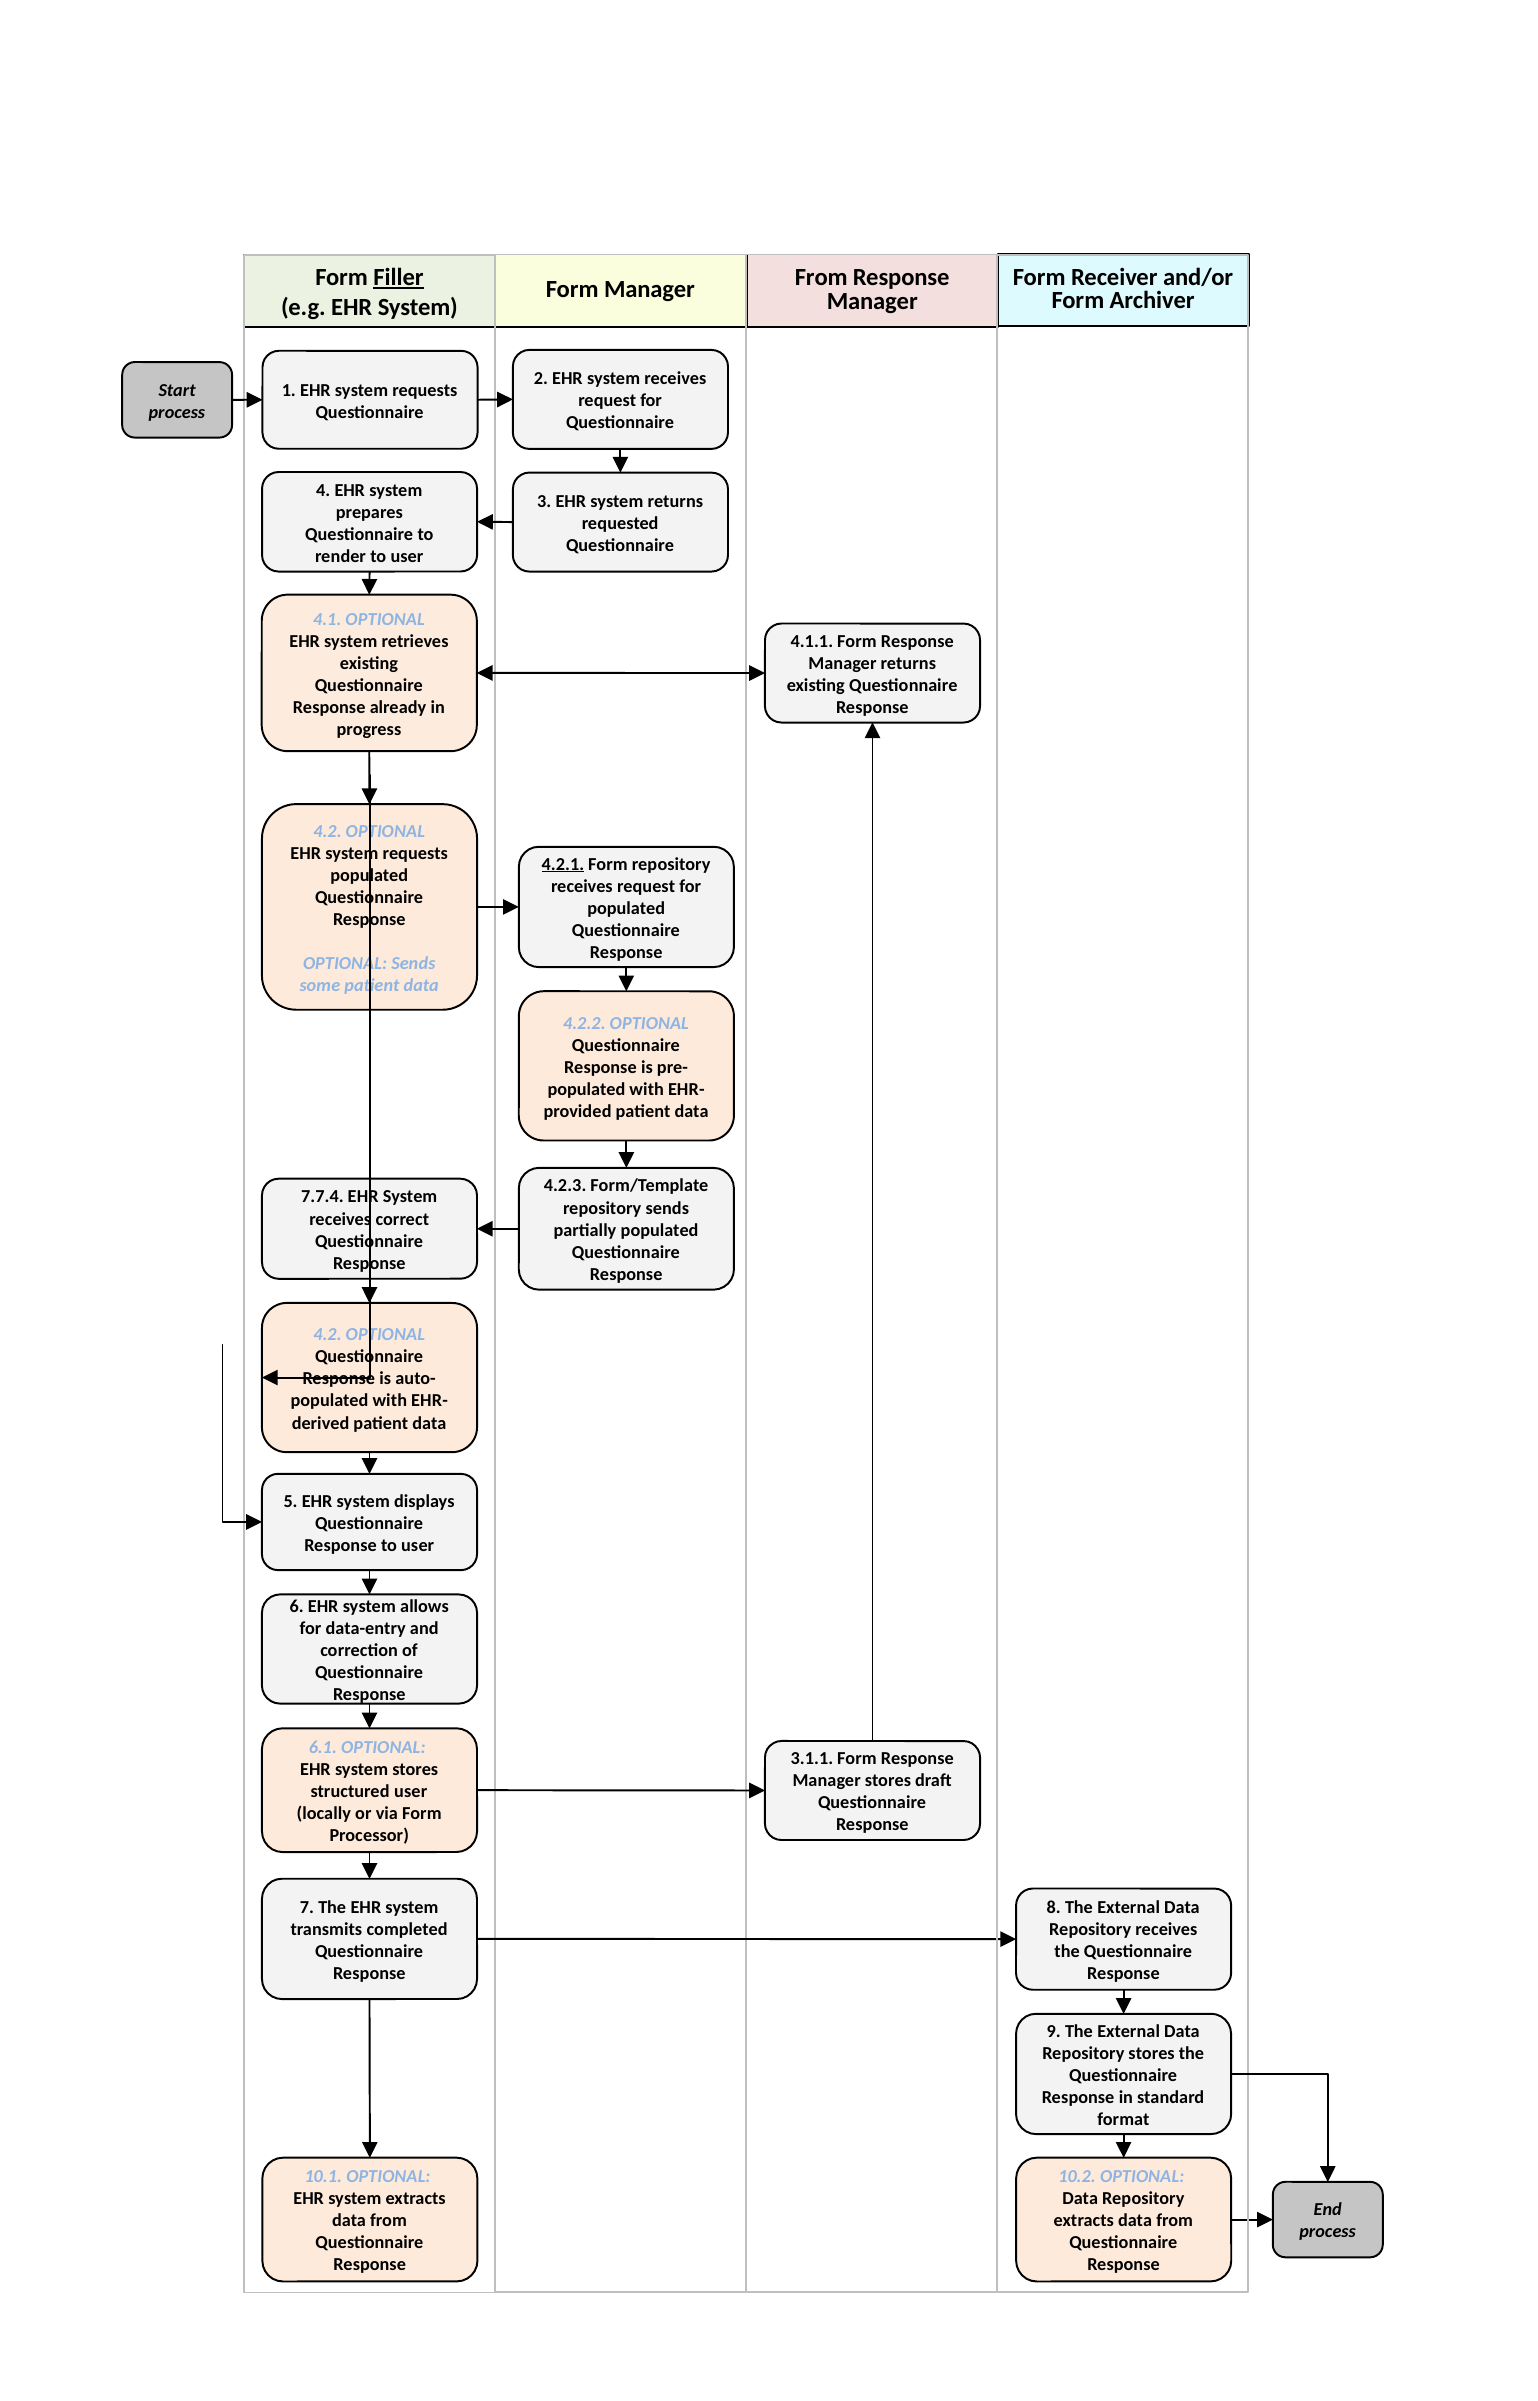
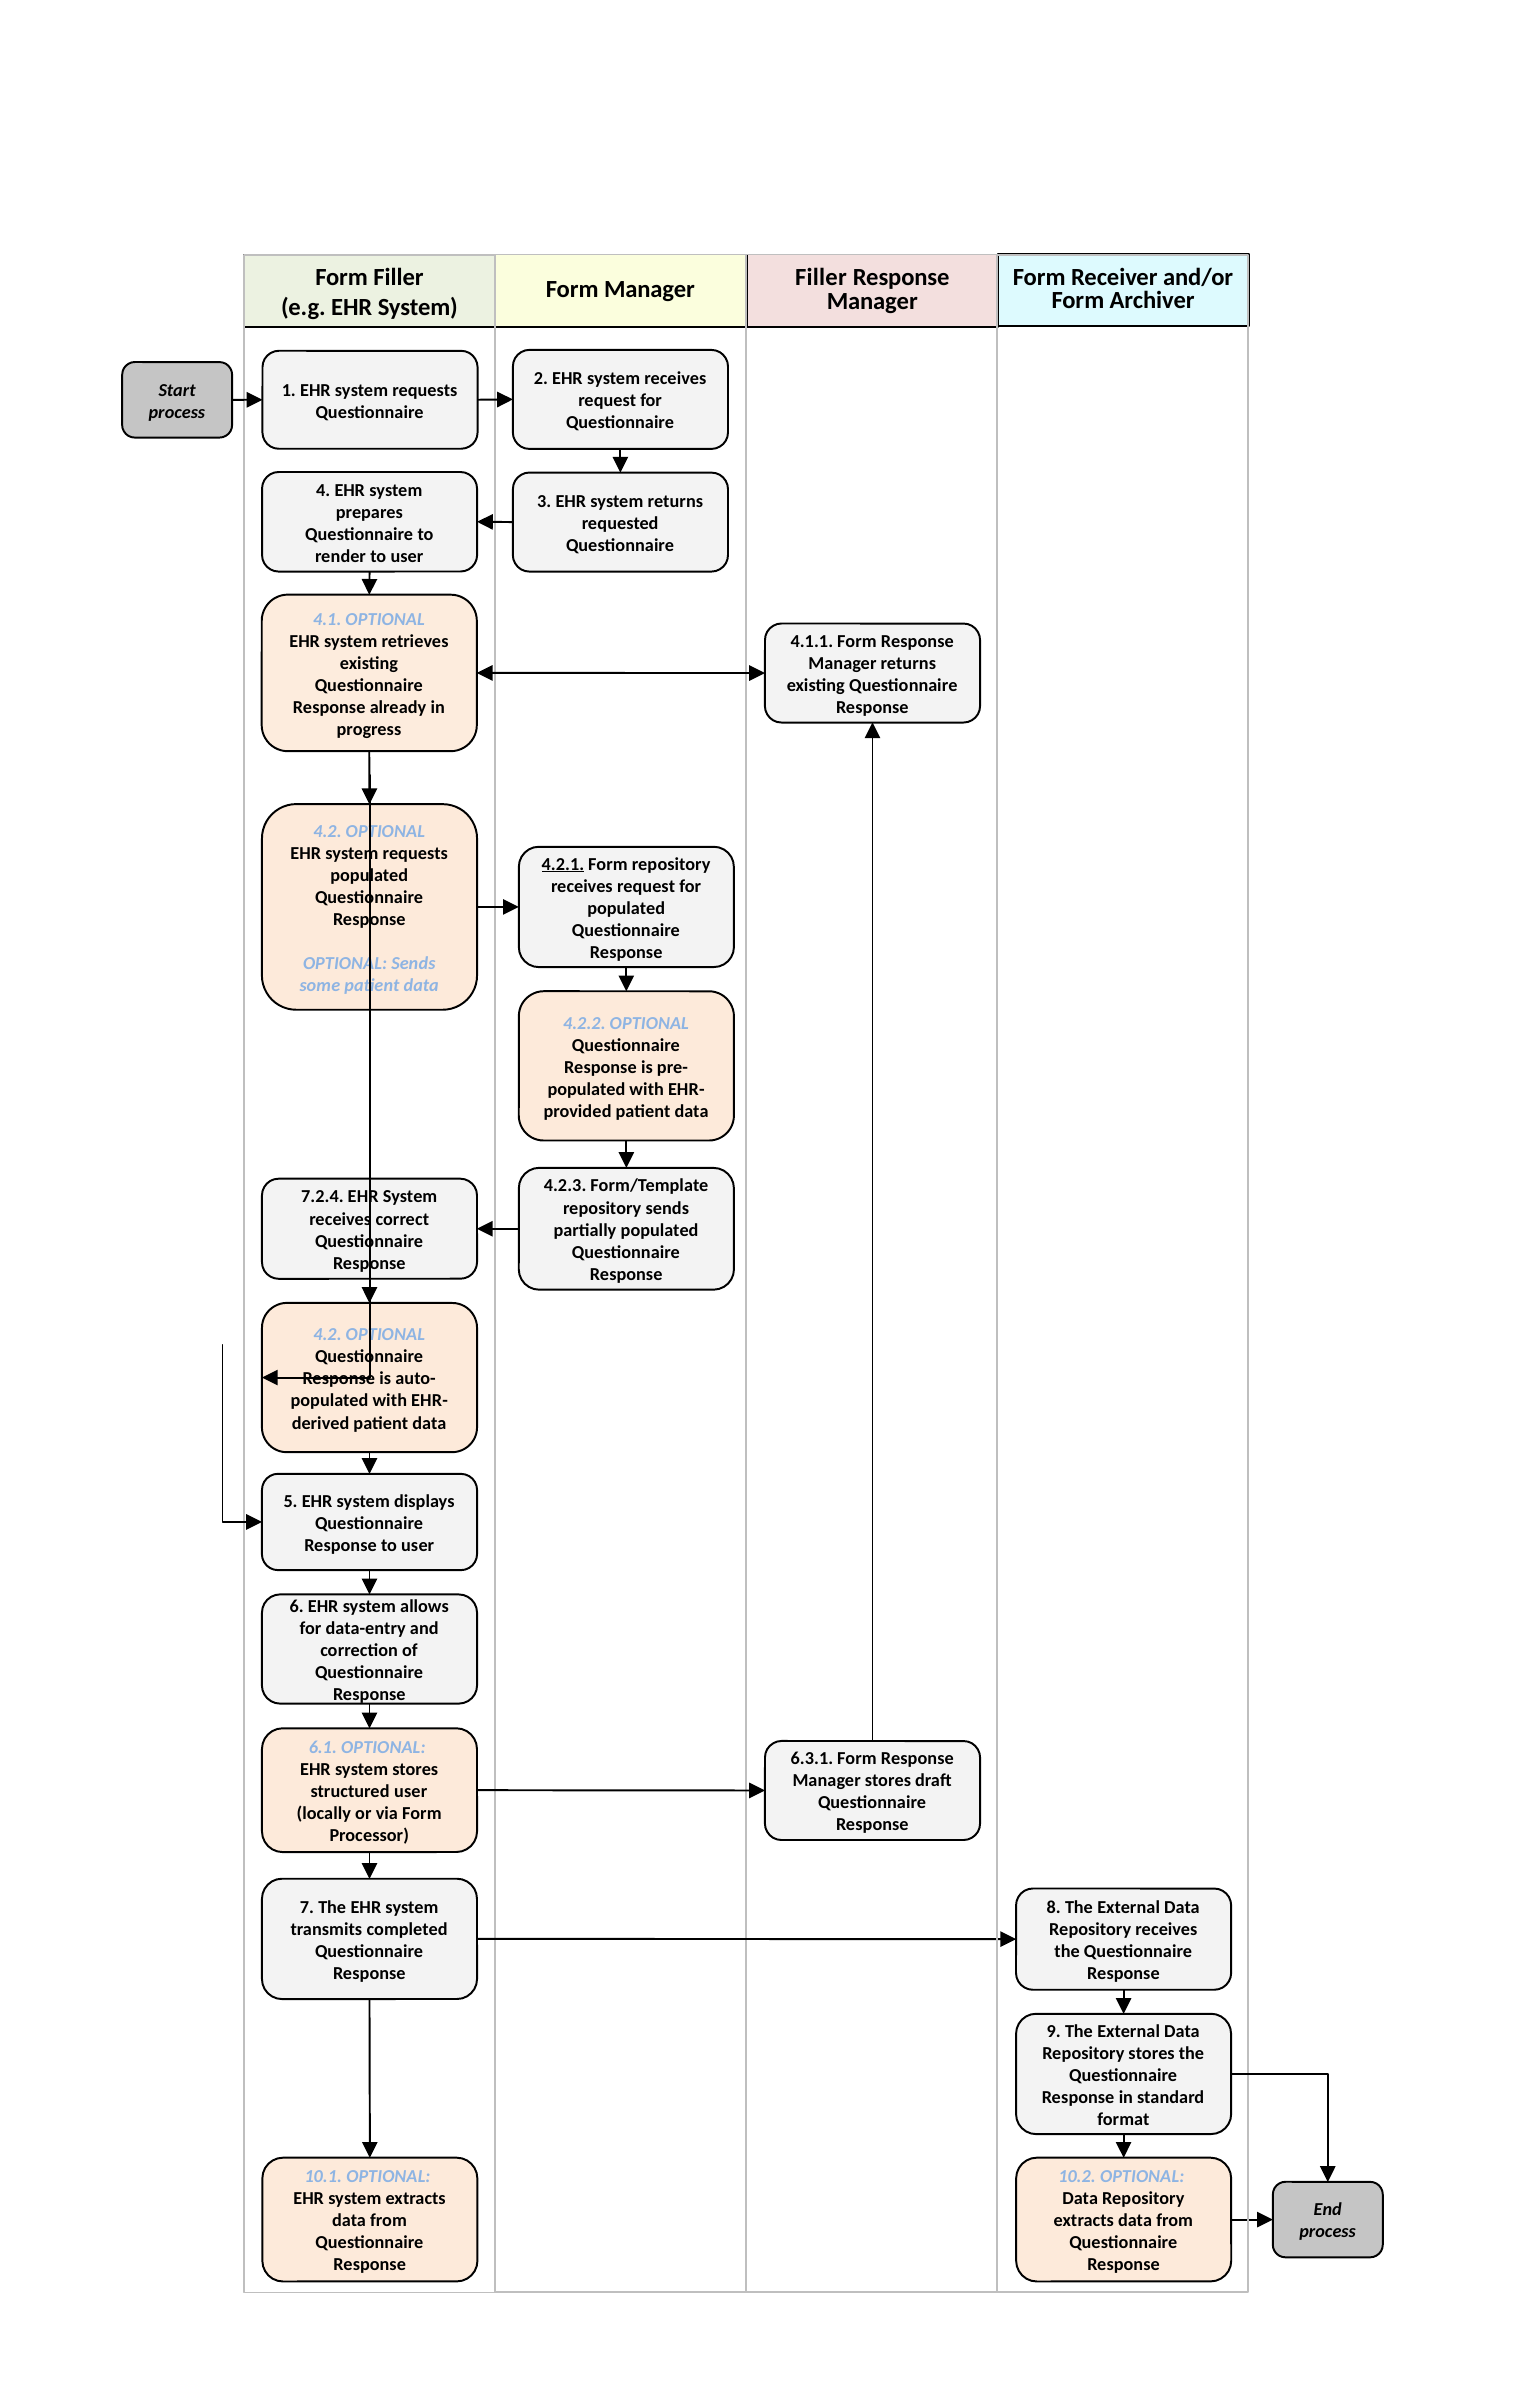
Filler at (399, 277) underline: present -> none
Manager From: From -> Filler
7.7.4: 7.7.4 -> 7.2.4
3.1.1: 3.1.1 -> 6.3.1
